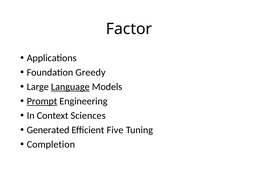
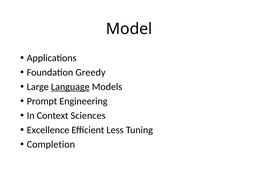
Factor: Factor -> Model
Prompt underline: present -> none
Generated: Generated -> Excellence
Five: Five -> Less
